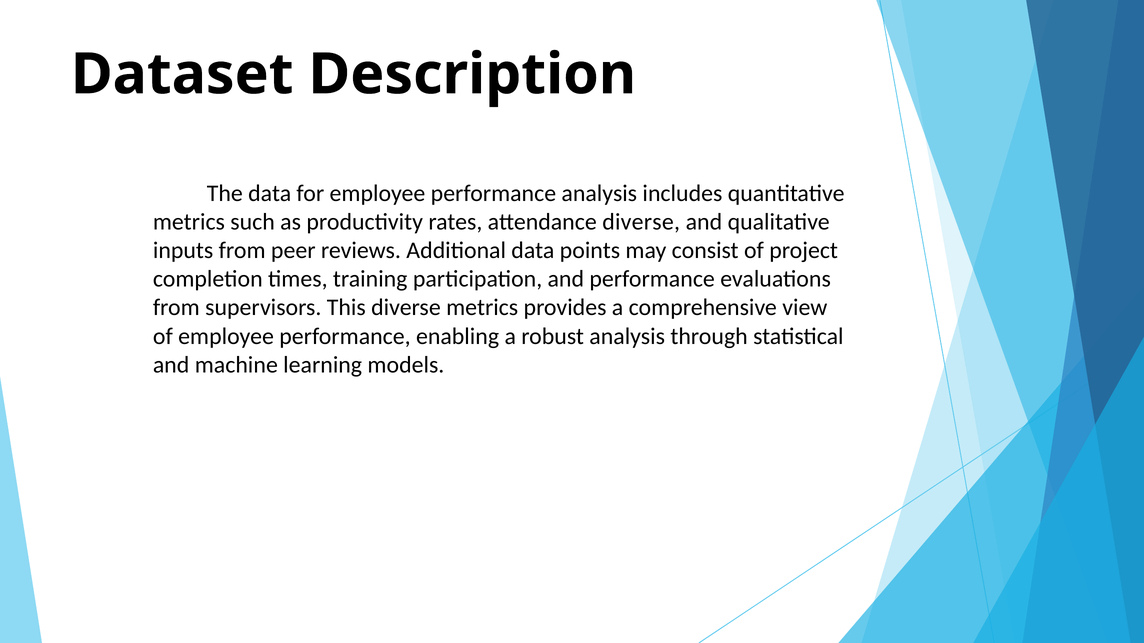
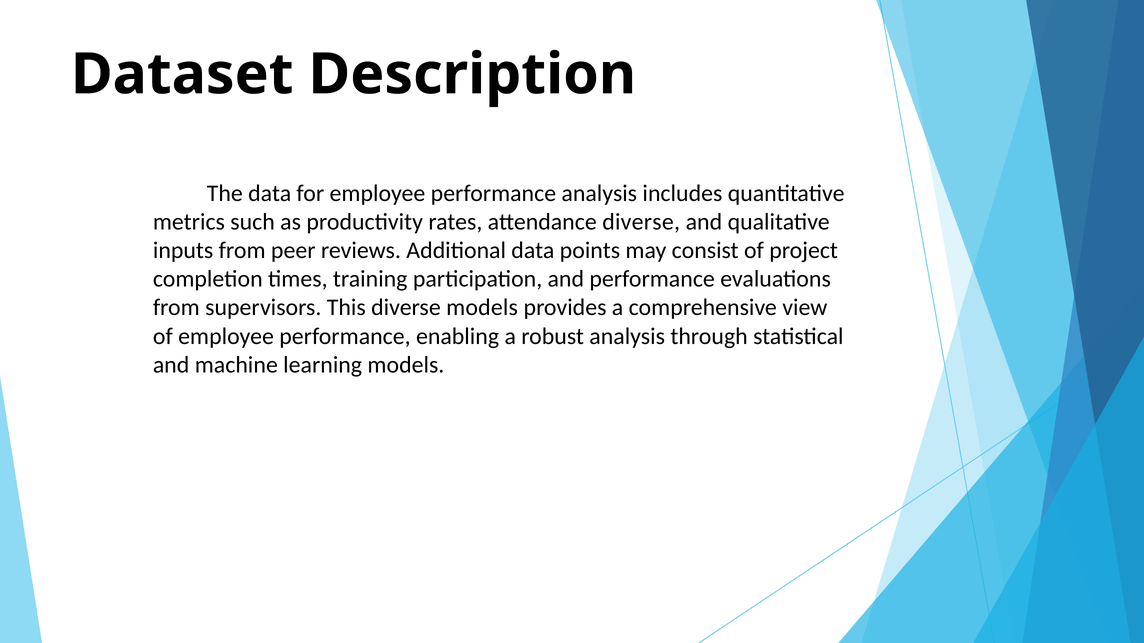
diverse metrics: metrics -> models
